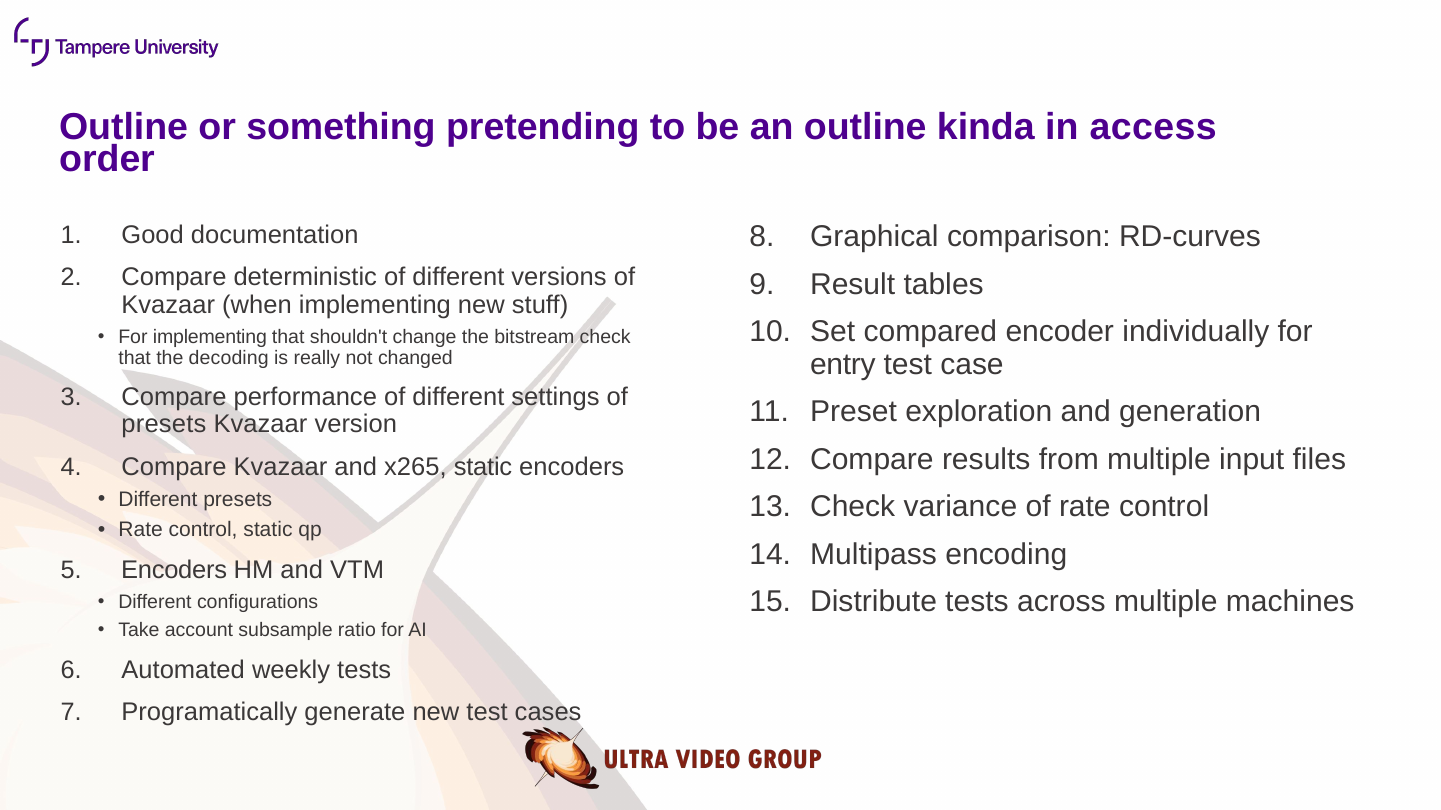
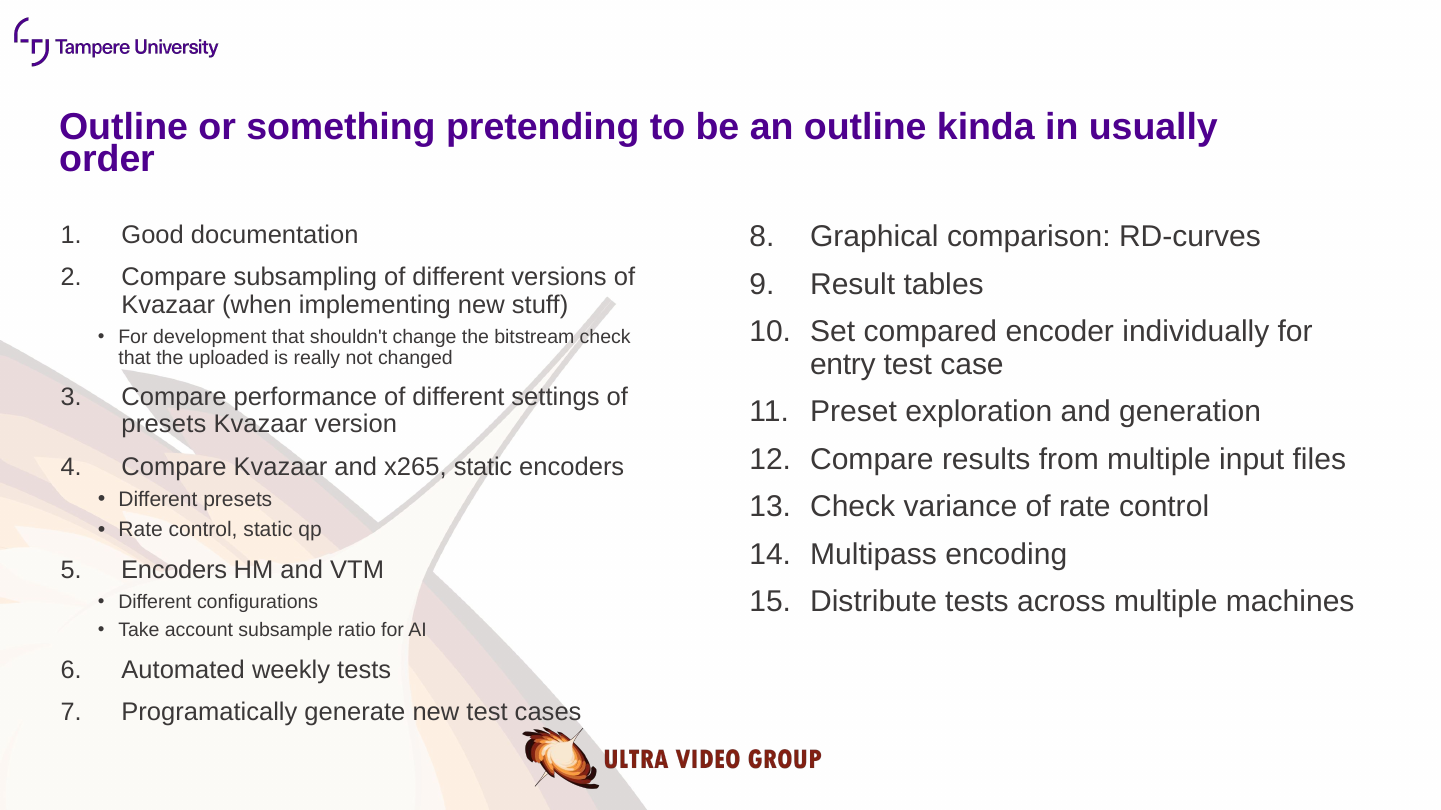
access: access -> usually
deterministic: deterministic -> subsampling
For implementing: implementing -> development
decoding: decoding -> uploaded
